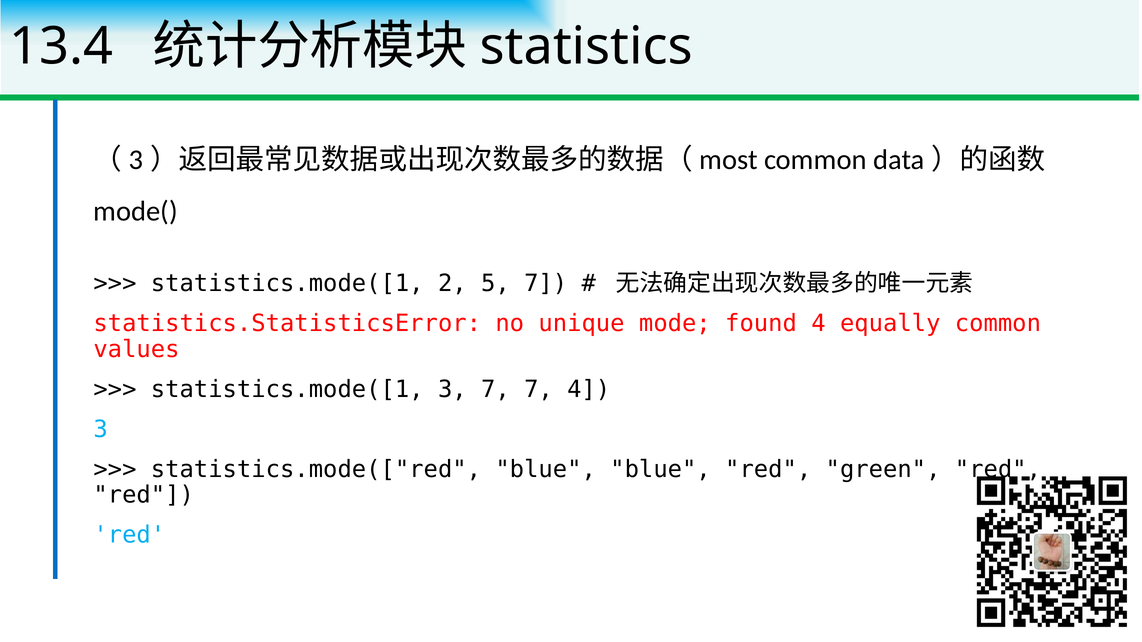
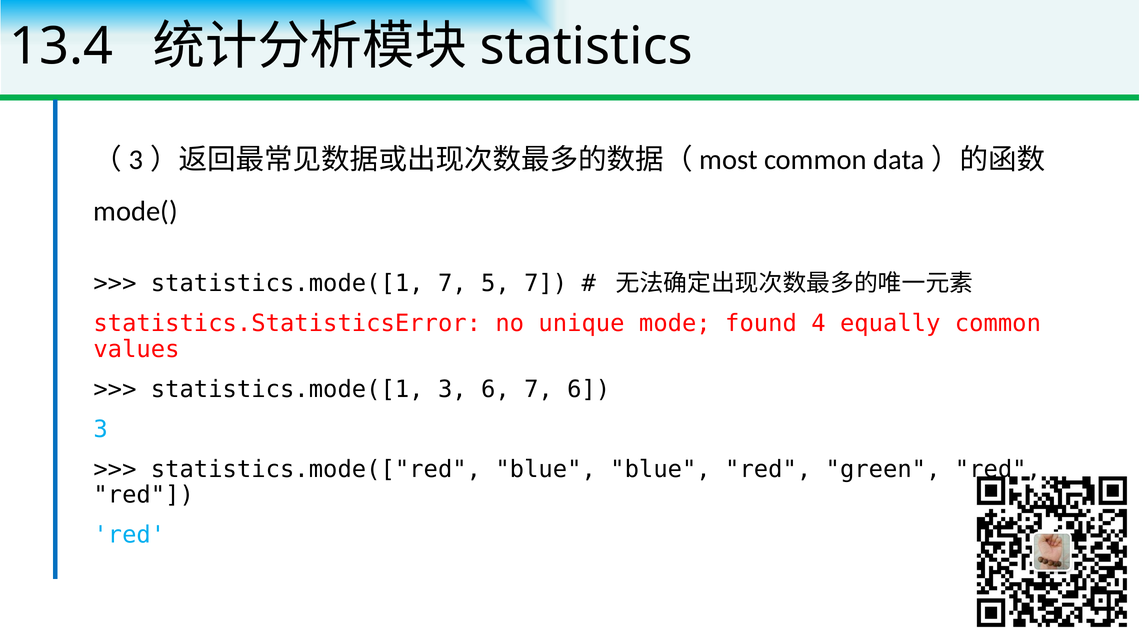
statistics.mode([1 2: 2 -> 7
3 7: 7 -> 6
7 4: 4 -> 6
